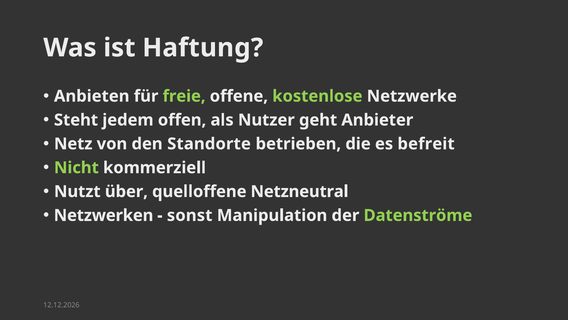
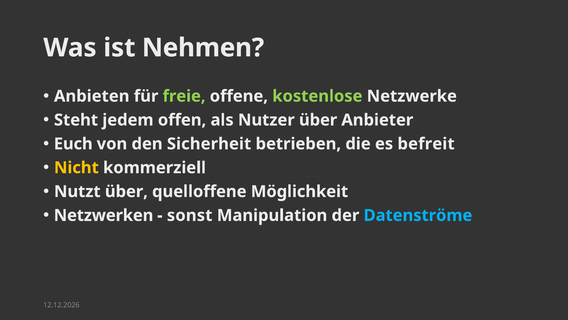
Haftung: Haftung -> Nehmen
Nutzer geht: geht -> über
Netz: Netz -> Euch
Standorte: Standorte -> Sicherheit
Nicht colour: light green -> yellow
Netzneutral: Netzneutral -> Möglichkeit
Datenströme colour: light green -> light blue
